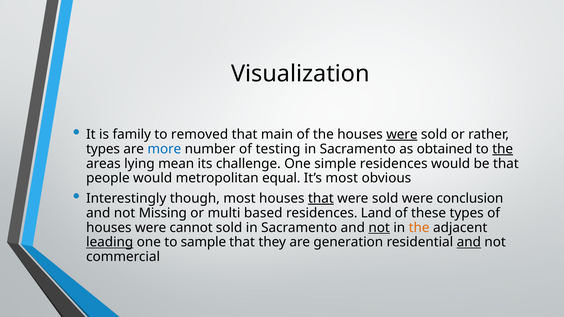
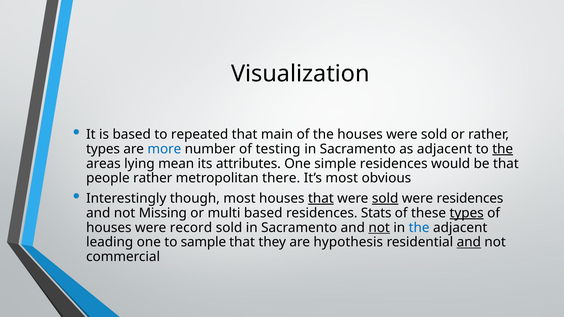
is family: family -> based
removed: removed -> repeated
were at (402, 135) underline: present -> none
as obtained: obtained -> adjacent
challenge: challenge -> attributes
people would: would -> rather
equal: equal -> there
sold at (385, 199) underline: none -> present
were conclusion: conclusion -> residences
Land: Land -> Stats
types at (467, 213) underline: none -> present
cannot: cannot -> record
the at (419, 228) colour: orange -> blue
leading underline: present -> none
generation: generation -> hypothesis
